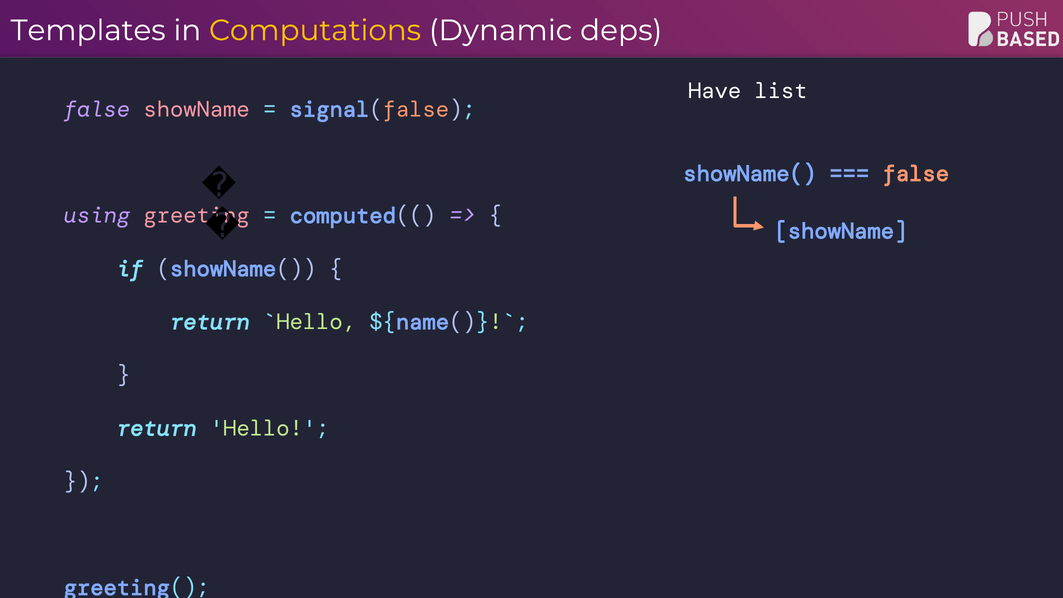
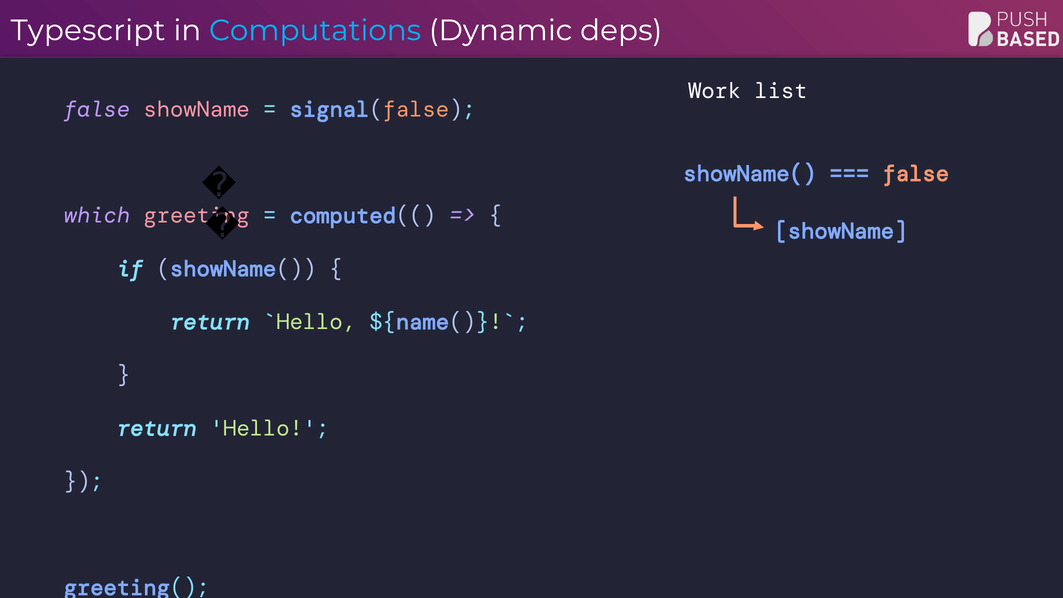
Templates: Templates -> Typescript
Computations colour: yellow -> light blue
Have: Have -> Work
using: using -> which
